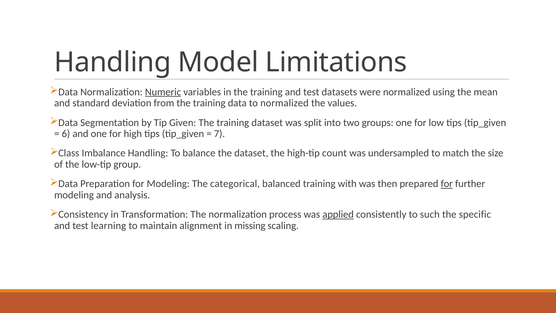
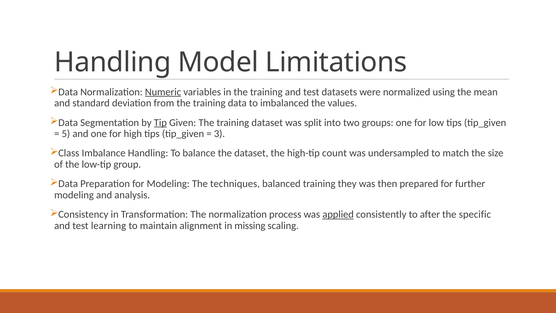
to normalized: normalized -> imbalanced
Tip underline: none -> present
6: 6 -> 5
7: 7 -> 3
categorical: categorical -> techniques
with: with -> they
for at (447, 184) underline: present -> none
such: such -> after
